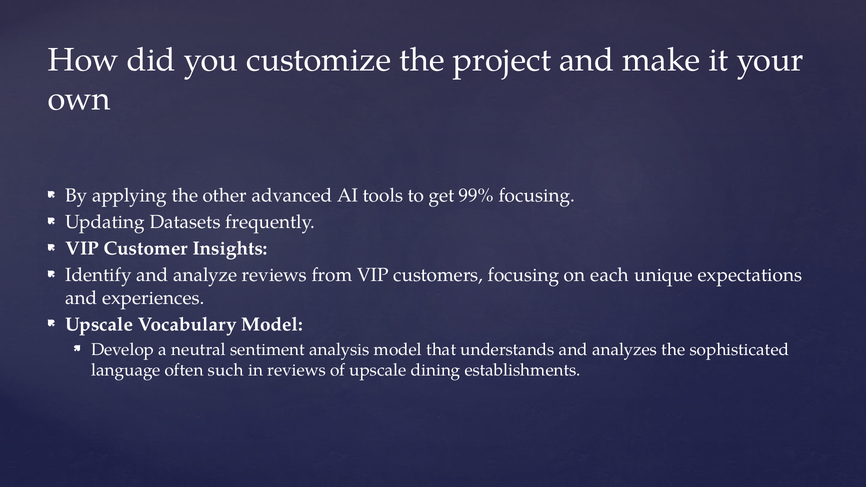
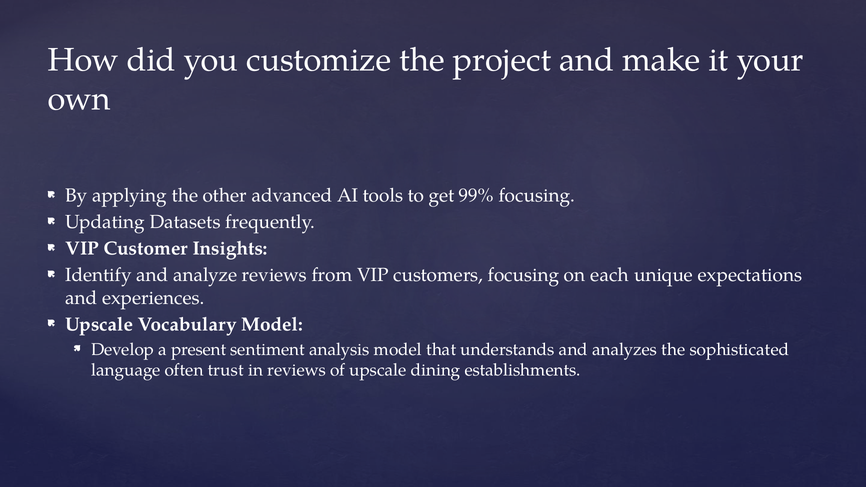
neutral: neutral -> present
such: such -> trust
